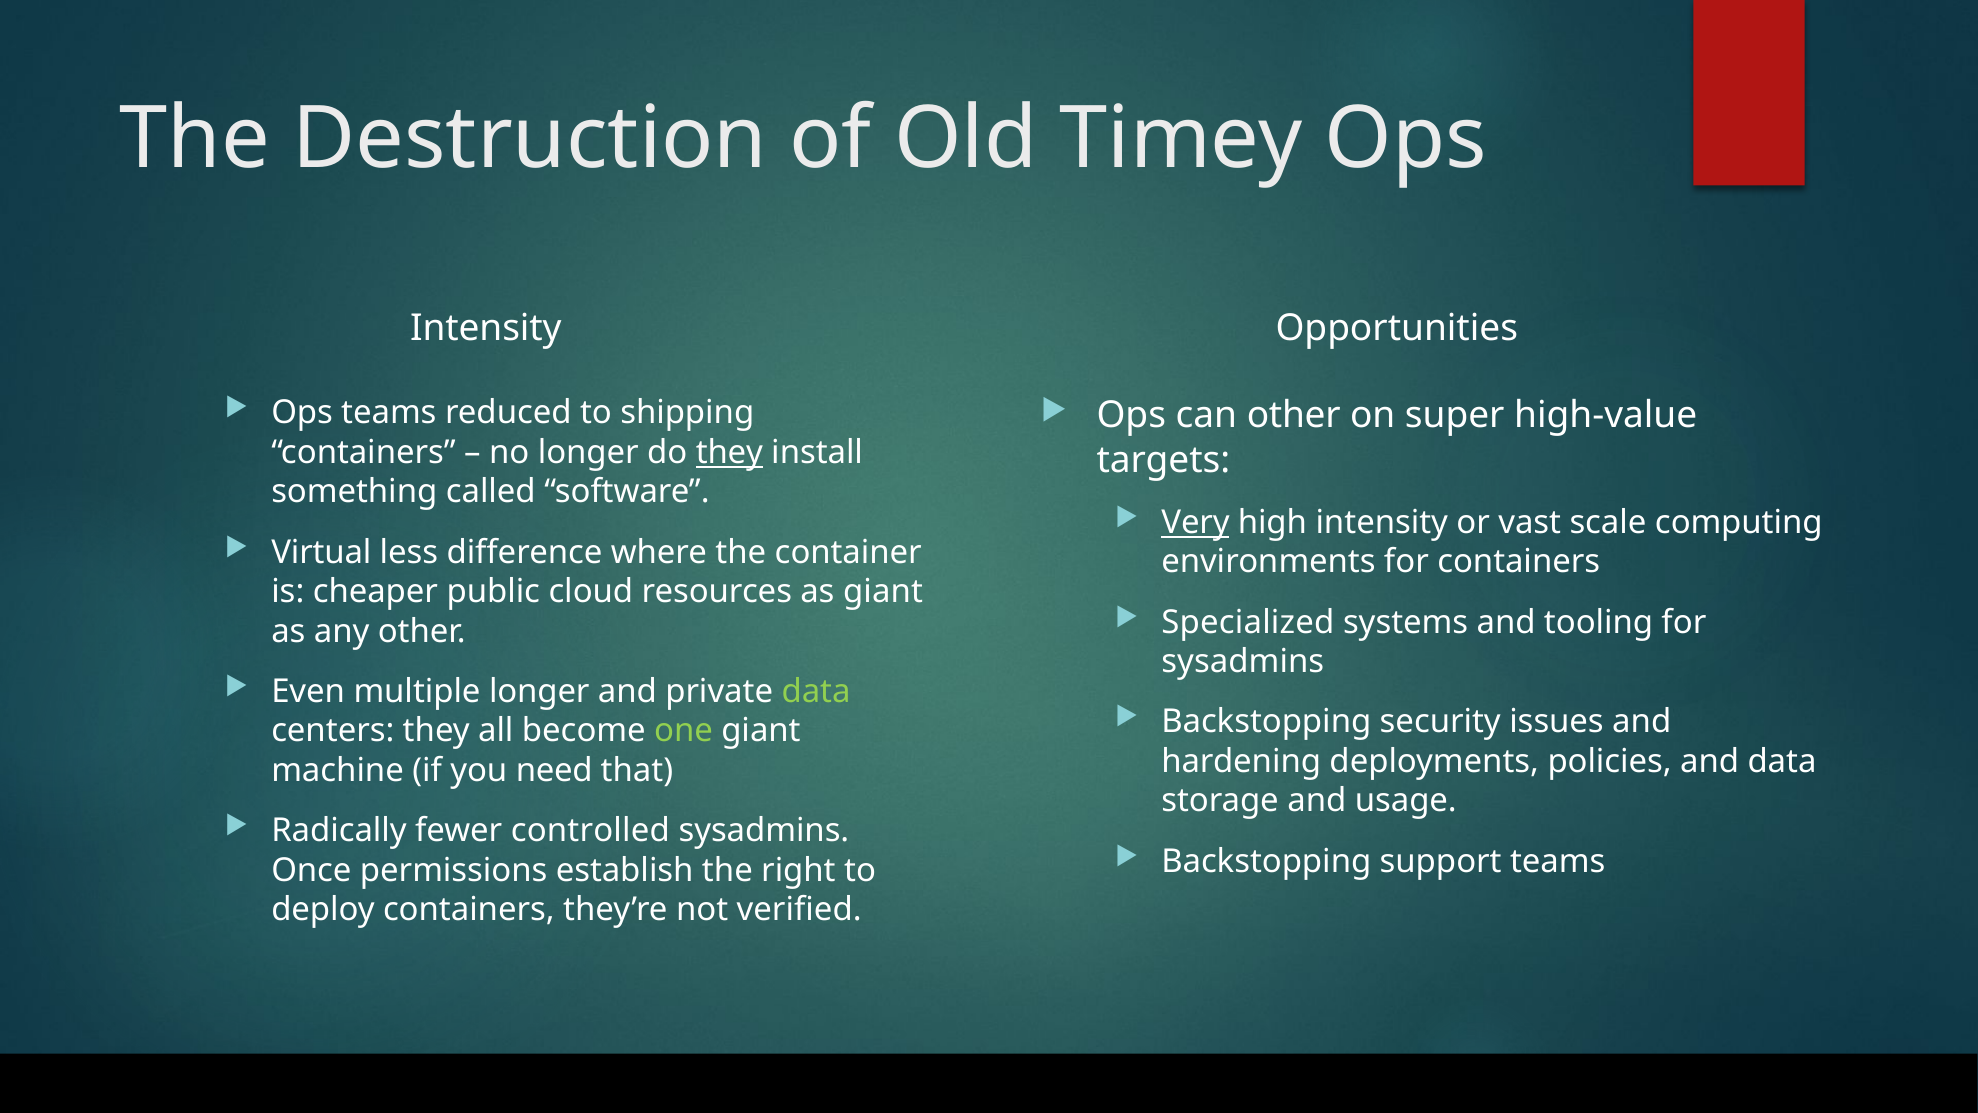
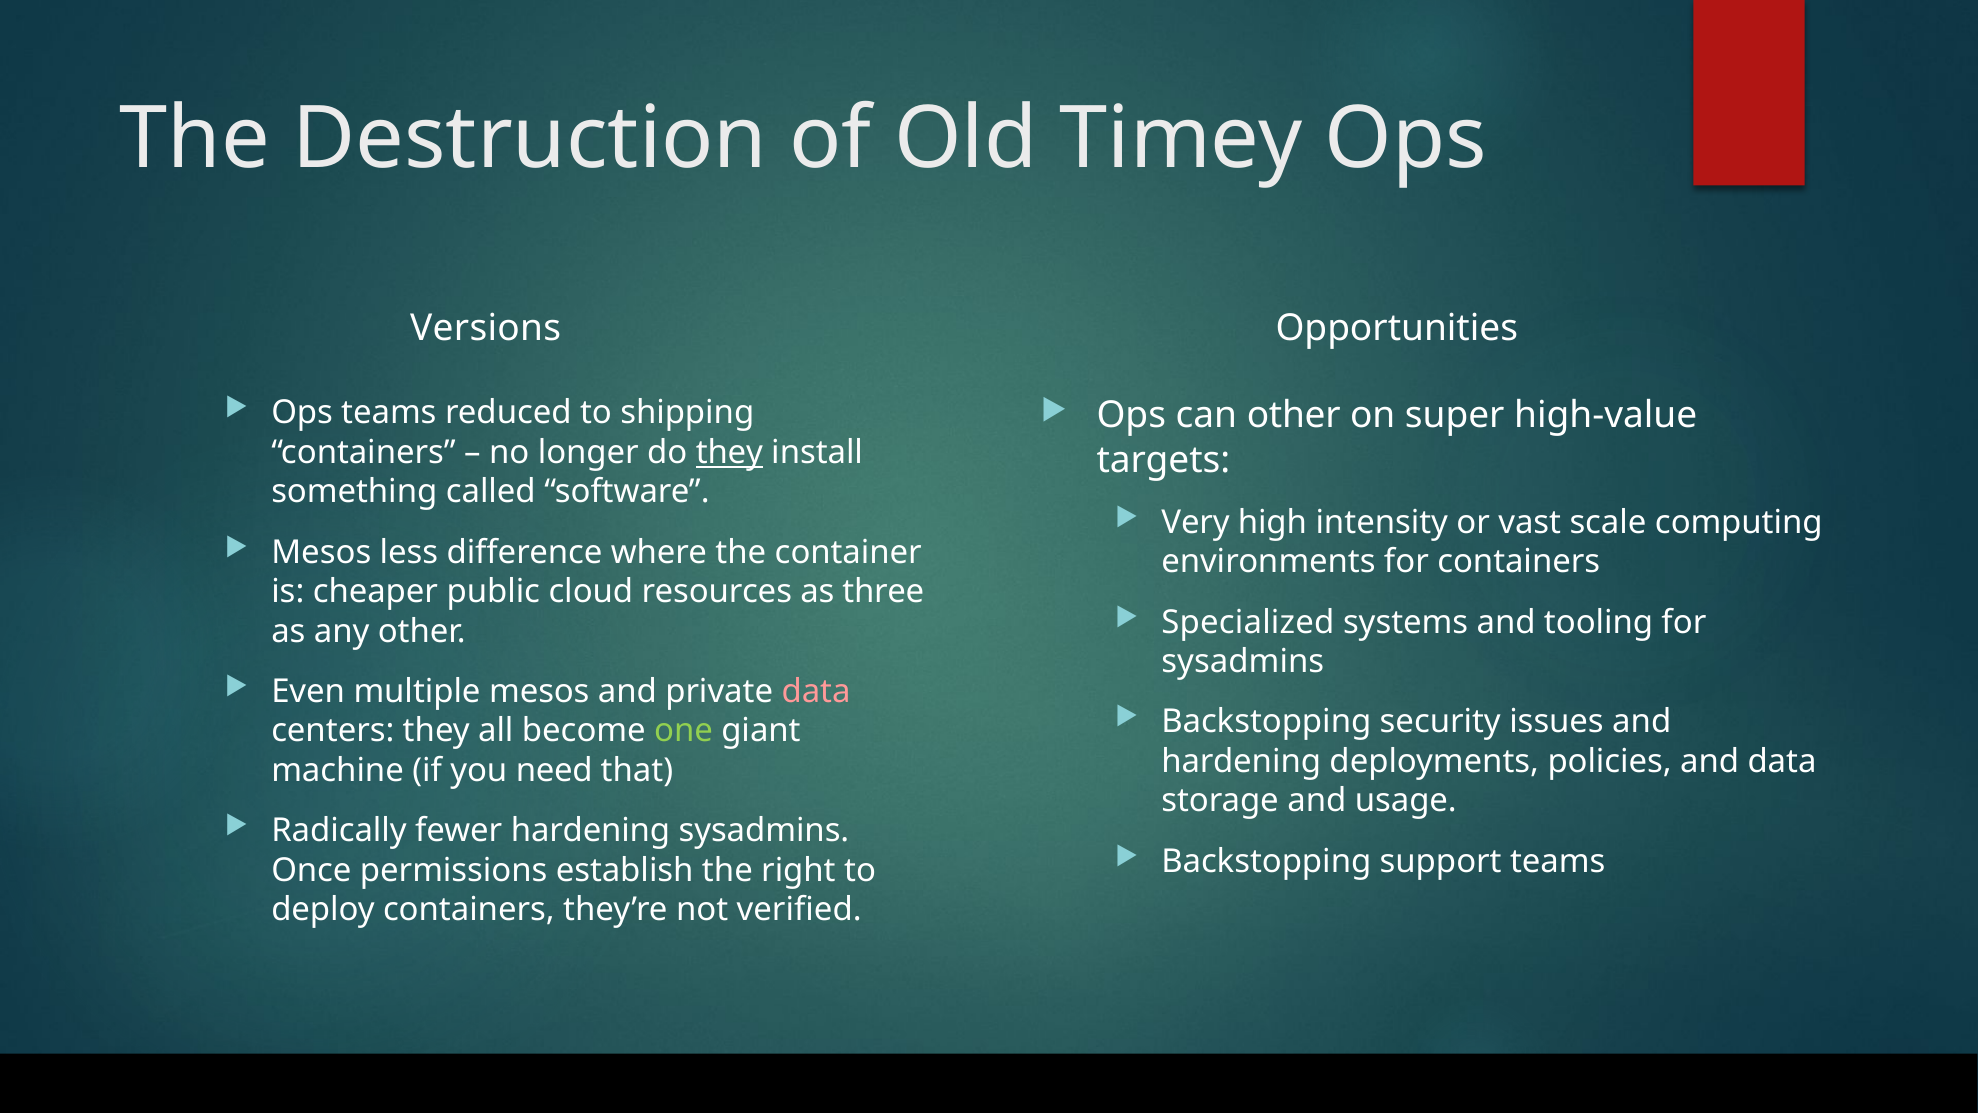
Intensity at (486, 328): Intensity -> Versions
Very underline: present -> none
Virtual at (321, 552): Virtual -> Mesos
as giant: giant -> three
multiple longer: longer -> mesos
data at (816, 691) colour: light green -> pink
fewer controlled: controlled -> hardening
